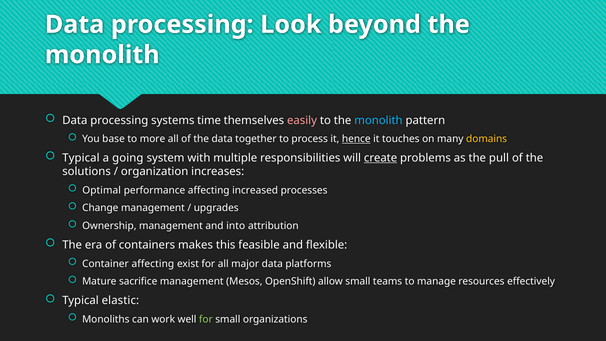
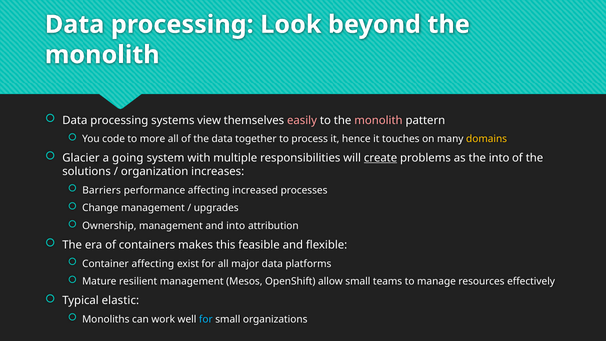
time: time -> view
monolith at (378, 120) colour: light blue -> pink
base: base -> code
hence underline: present -> none
Typical at (81, 158): Typical -> Glacier
the pull: pull -> into
Optimal: Optimal -> Barriers
sacrifice: sacrifice -> resilient
for at (206, 319) colour: light green -> light blue
